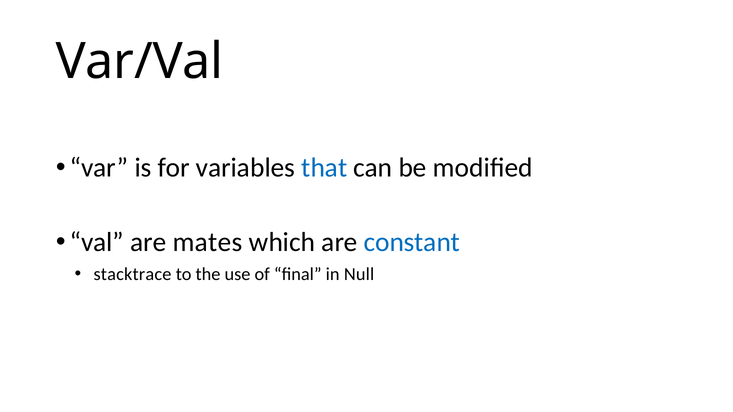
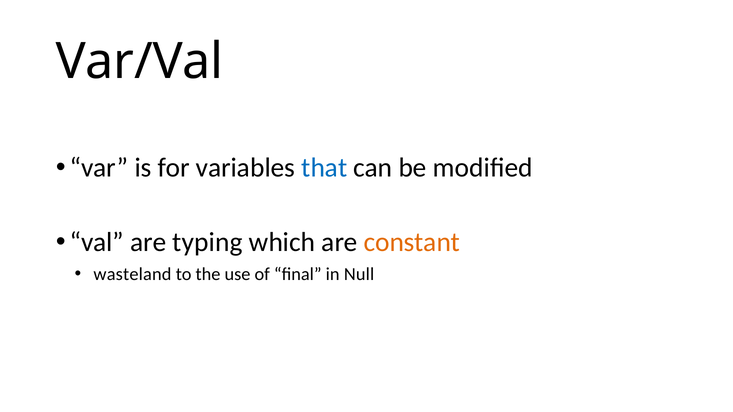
mates: mates -> typing
constant colour: blue -> orange
stacktrace: stacktrace -> wasteland
